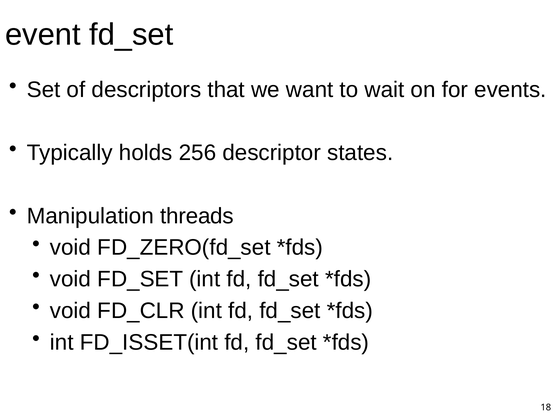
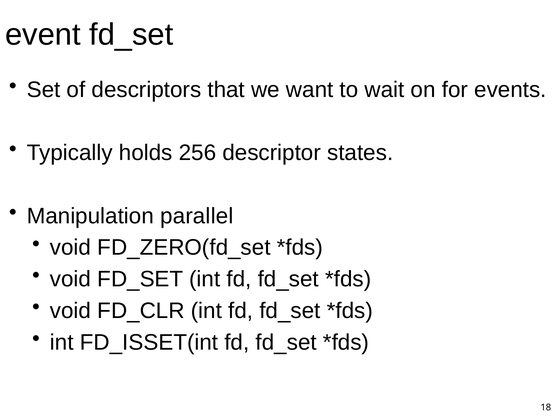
threads: threads -> parallel
